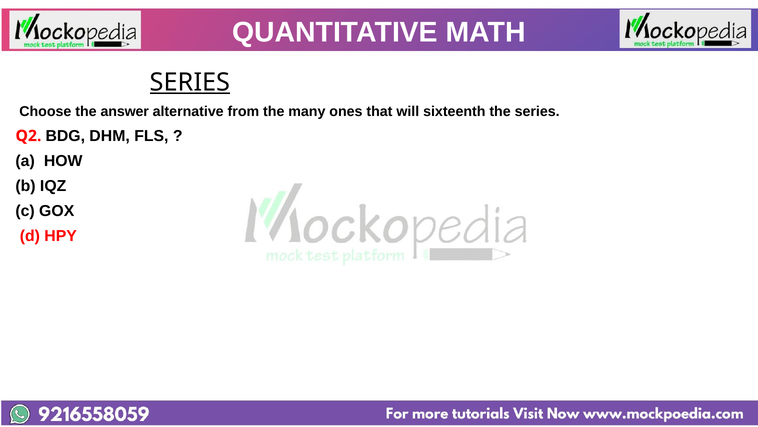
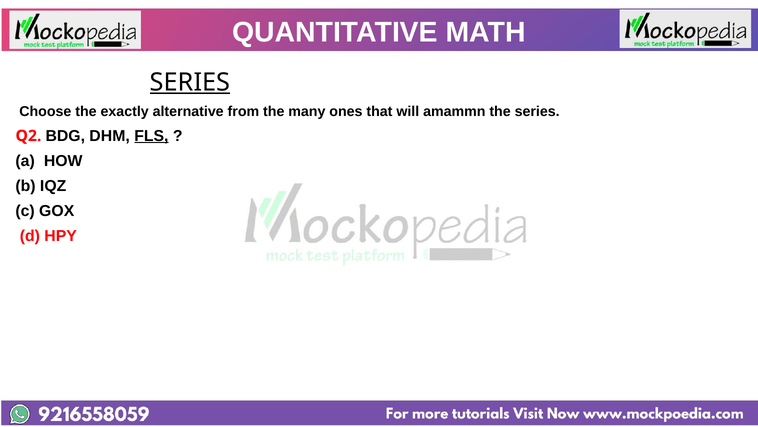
answer: answer -> exactly
sixteenth: sixteenth -> amammn
FLS underline: none -> present
